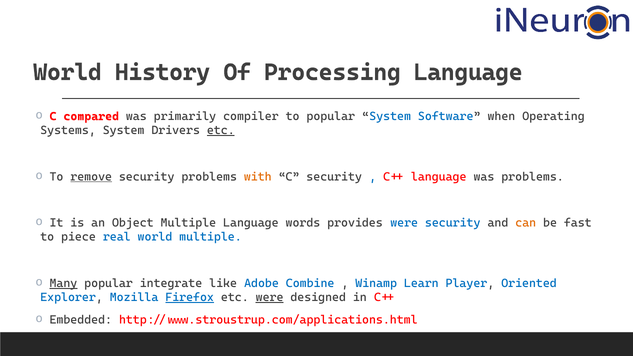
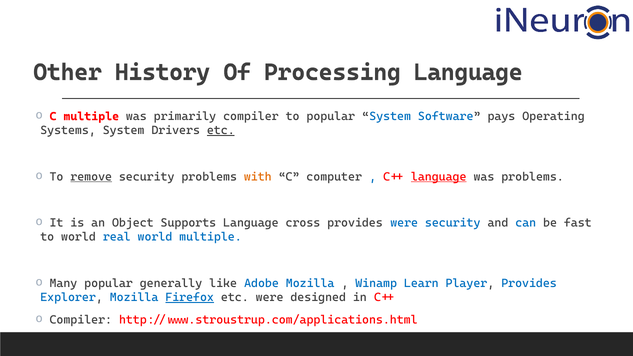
World at (68, 72): World -> Other
C compared: compared -> multiple
when: when -> pays
C security: security -> computer
language at (439, 177) underline: none -> present
Object Multiple: Multiple -> Supports
words: words -> cross
can colour: orange -> blue
to piece: piece -> world
Many underline: present -> none
integrate: integrate -> generally
Adobe Combine: Combine -> Mozilla
Player Oriented: Oriented -> Provides
were at (270, 298) underline: present -> none
Embedded at (81, 320): Embedded -> Compiler
